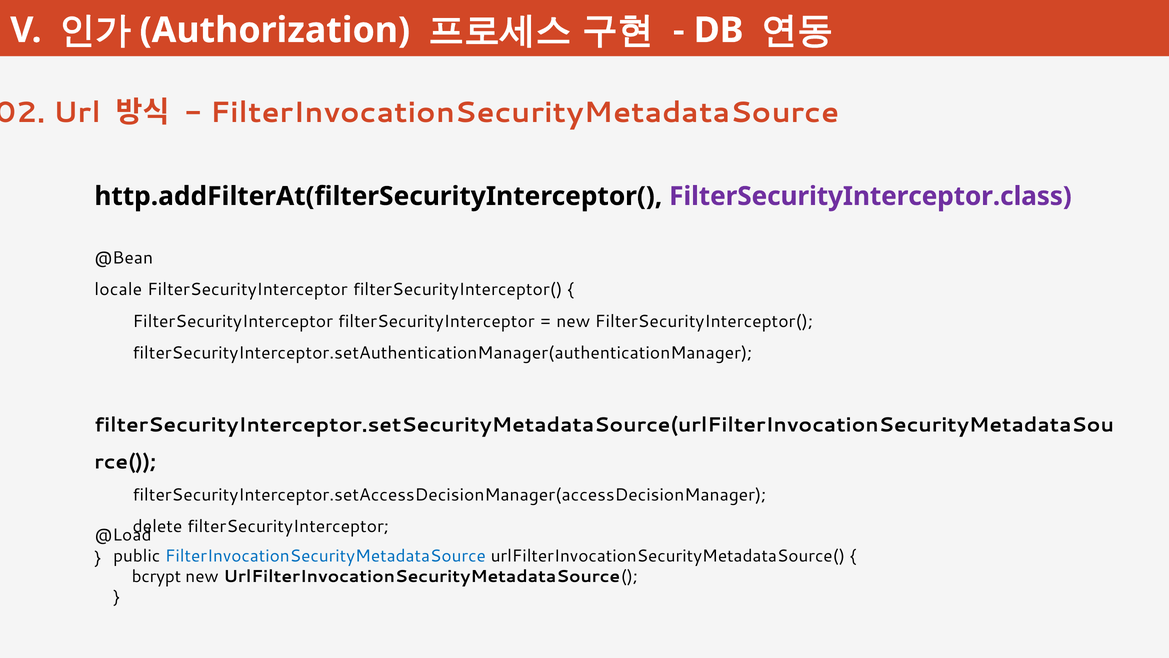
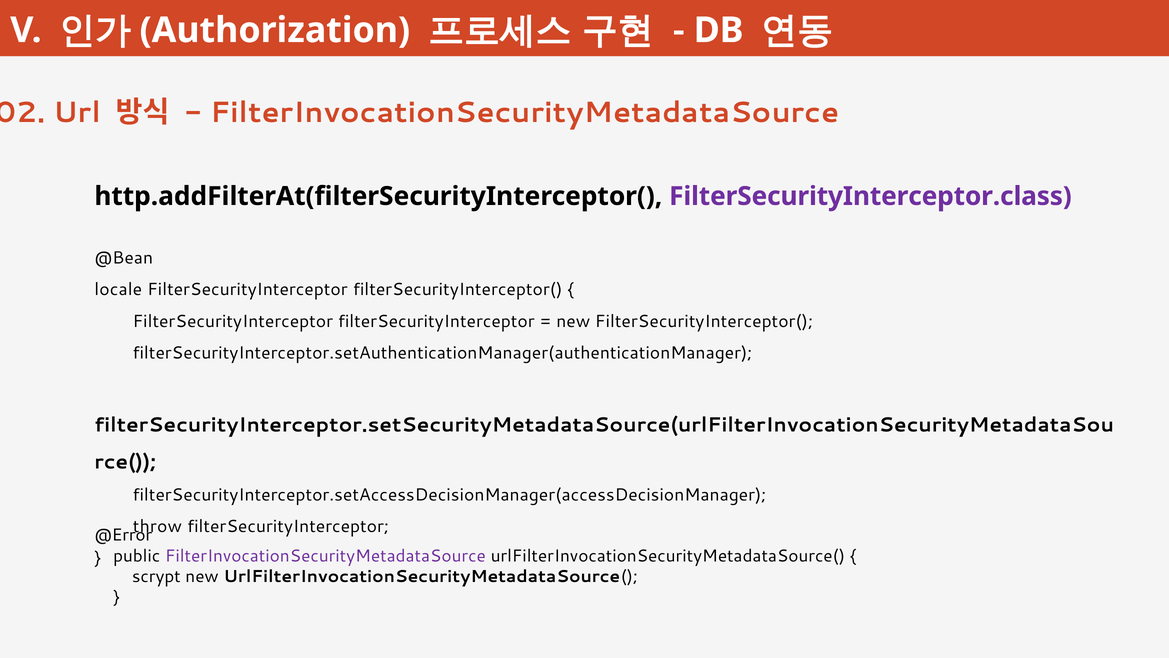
delete: delete -> throw
@Load: @Load -> @Error
FilterInvocationSecurityMetadataSource at (325, 555) colour: blue -> purple
bcrypt: bcrypt -> scrypt
